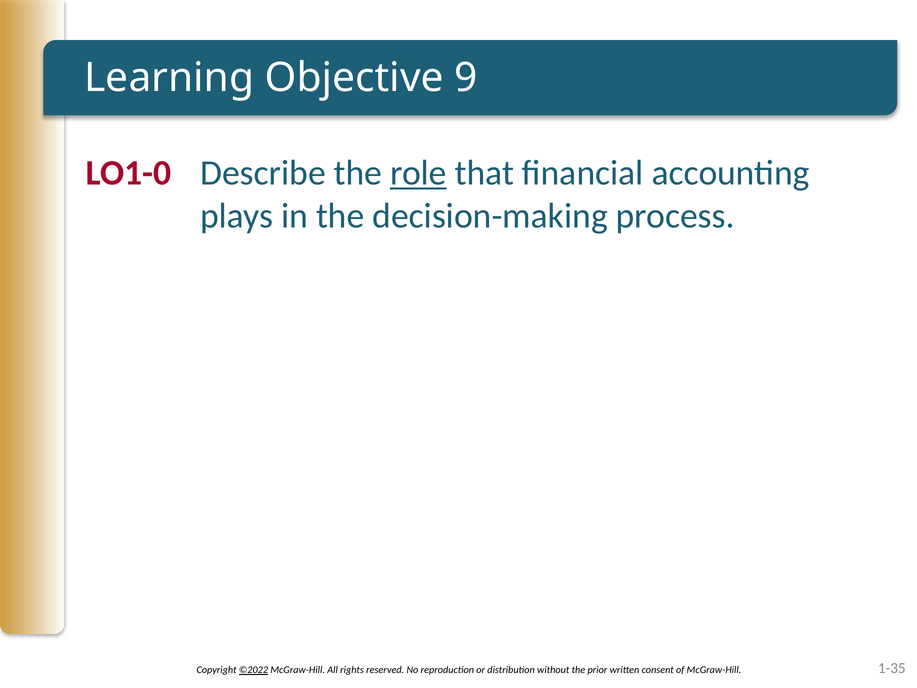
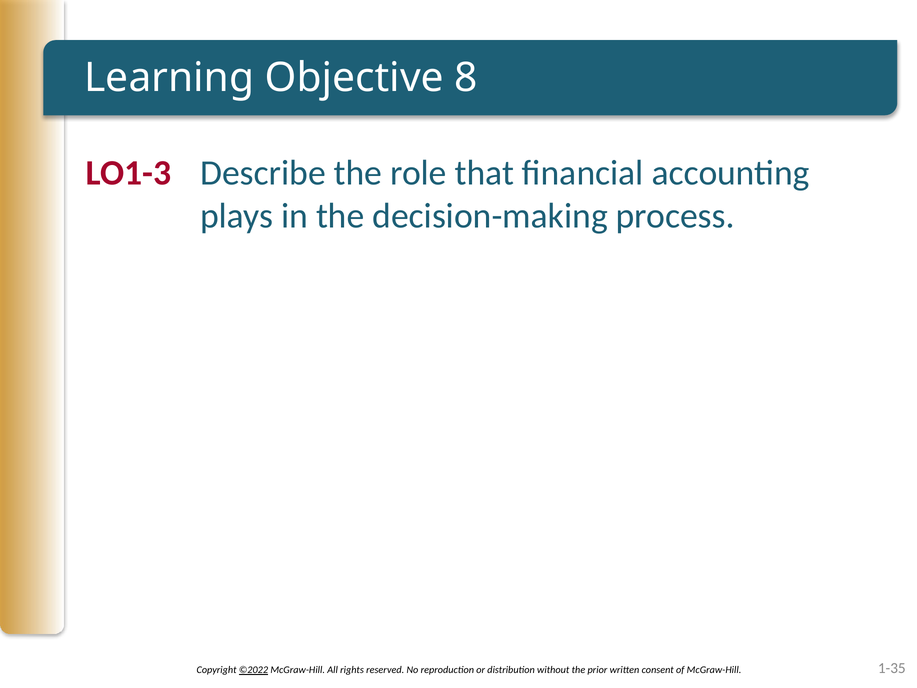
9: 9 -> 8
LO1-0: LO1-0 -> LO1-3
role underline: present -> none
